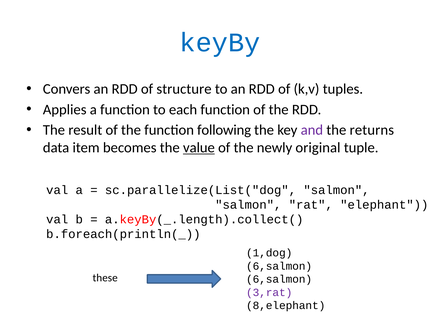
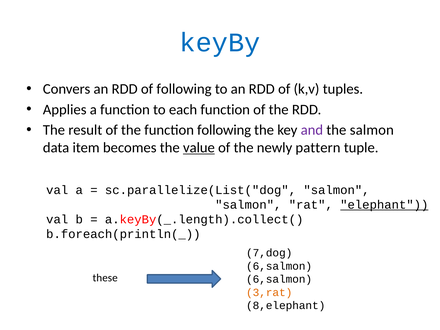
of structure: structure -> following
the returns: returns -> salmon
original: original -> pattern
elephant underline: none -> present
1,dog: 1,dog -> 7,dog
3,rat colour: purple -> orange
